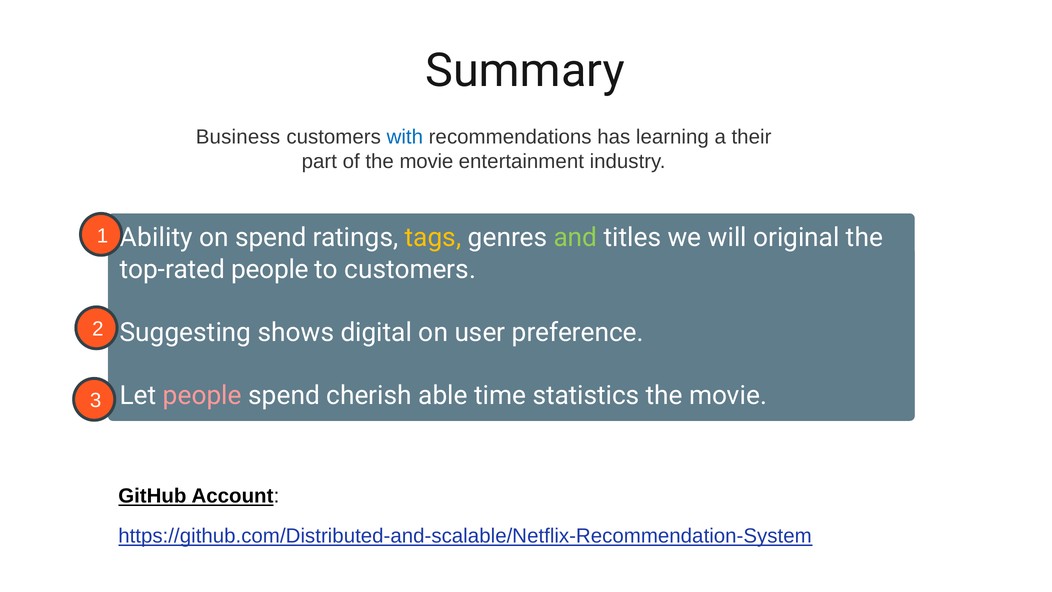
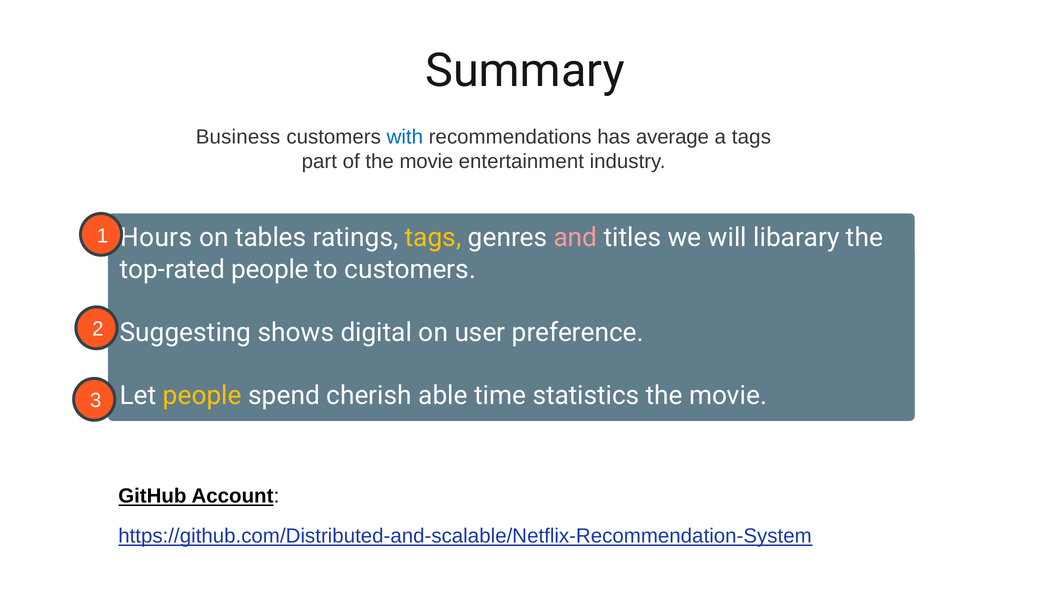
learning: learning -> average
a their: their -> tags
Ability: Ability -> Hours
on spend: spend -> tables
and colour: light green -> pink
original: original -> libarary
people at (202, 395) colour: pink -> yellow
